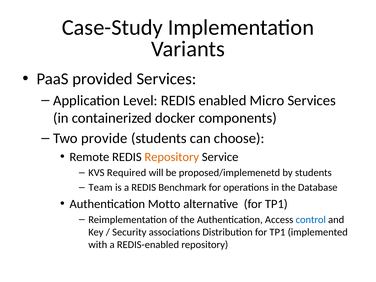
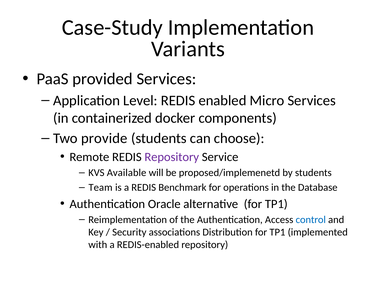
Repository at (172, 157) colour: orange -> purple
Required: Required -> Available
Motto: Motto -> Oracle
